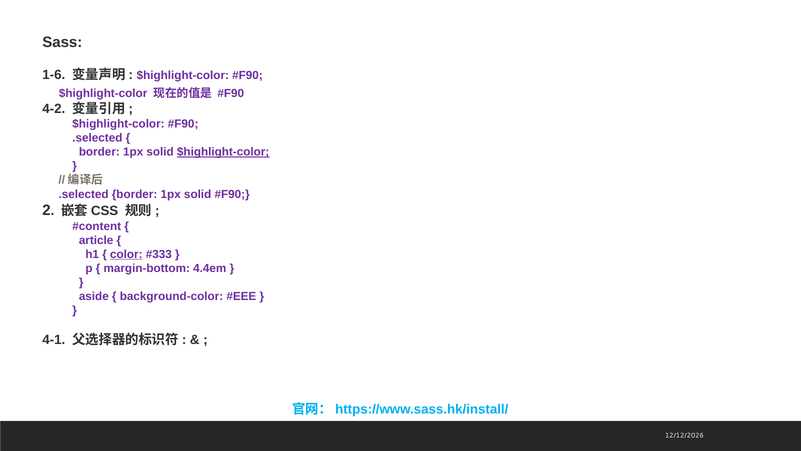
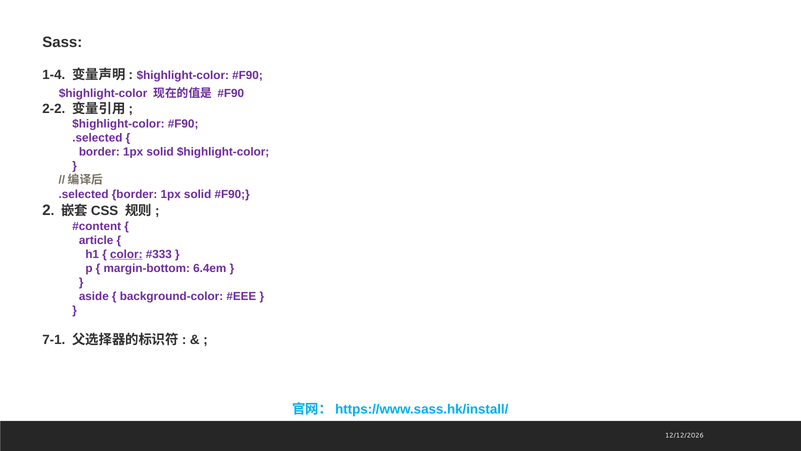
1-6: 1-6 -> 1-4
4-2: 4-2 -> 2-2
$highlight-color at (223, 152) underline: present -> none
4.4em: 4.4em -> 6.4em
4-1: 4-1 -> 7-1
